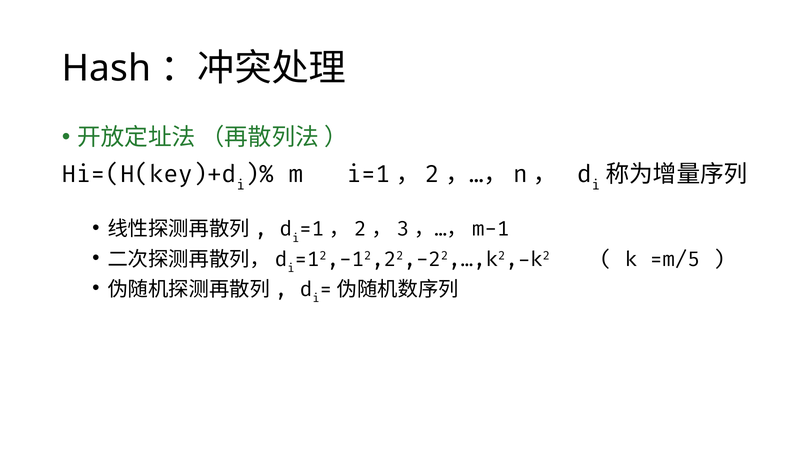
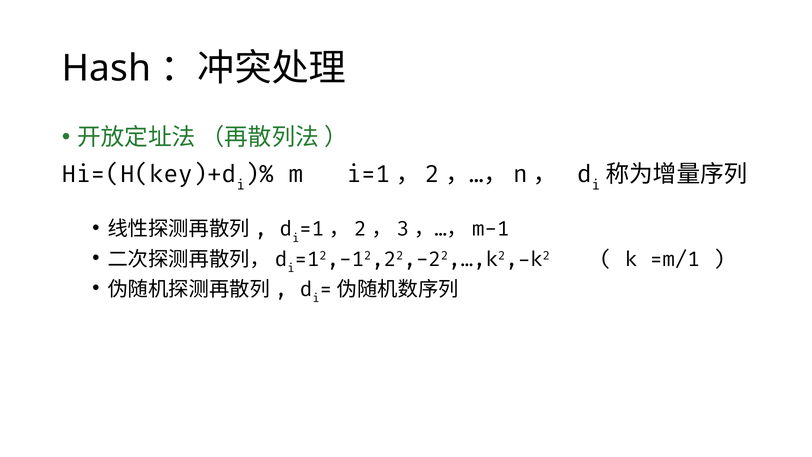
k<=m/5: k<=m/5 -> k<=m/1
